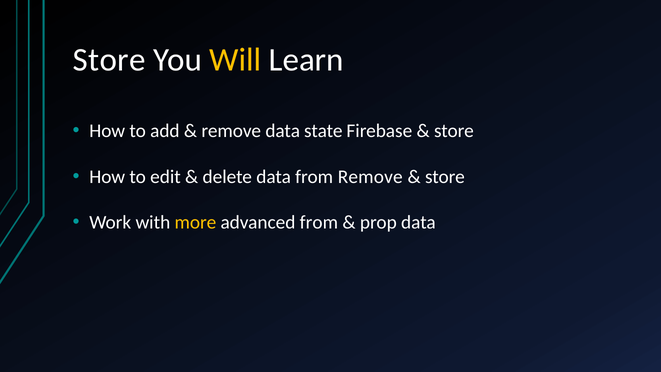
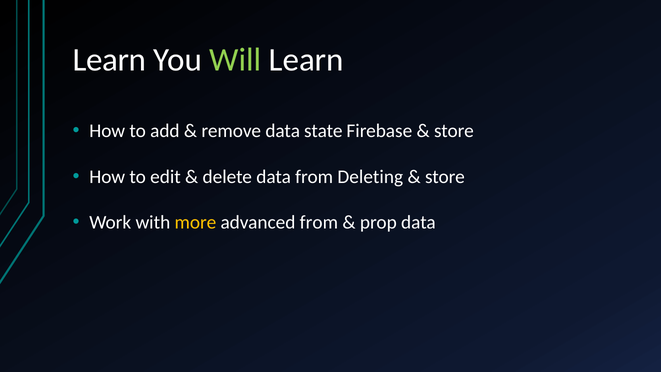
Store at (109, 60): Store -> Learn
Will colour: yellow -> light green
from Remove: Remove -> Deleting
